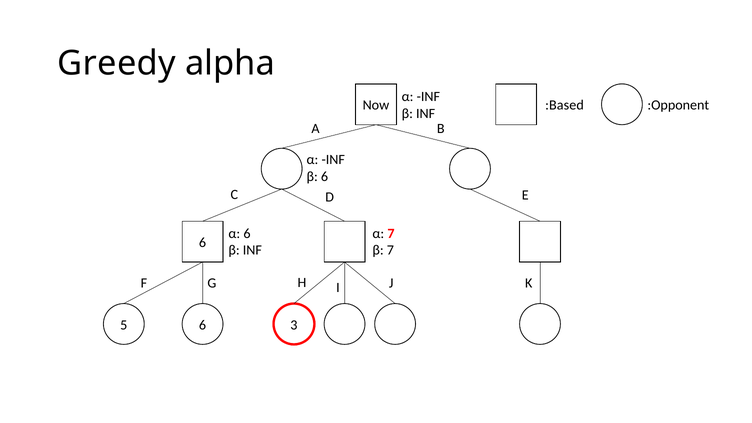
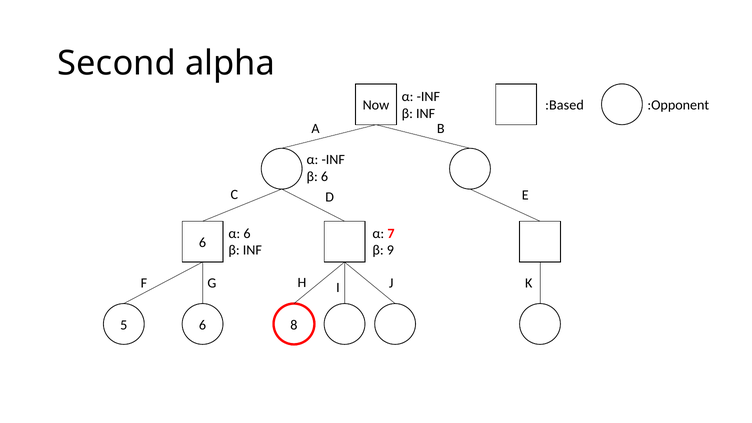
Greedy: Greedy -> Second
β 7: 7 -> 9
3: 3 -> 8
